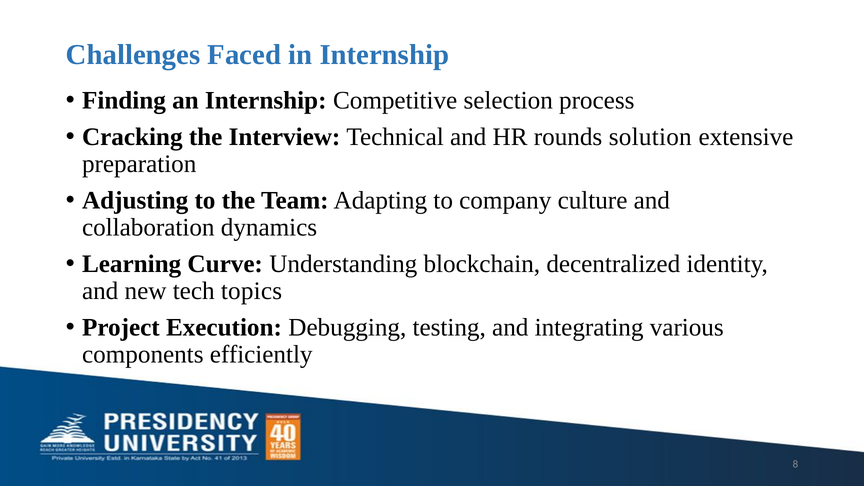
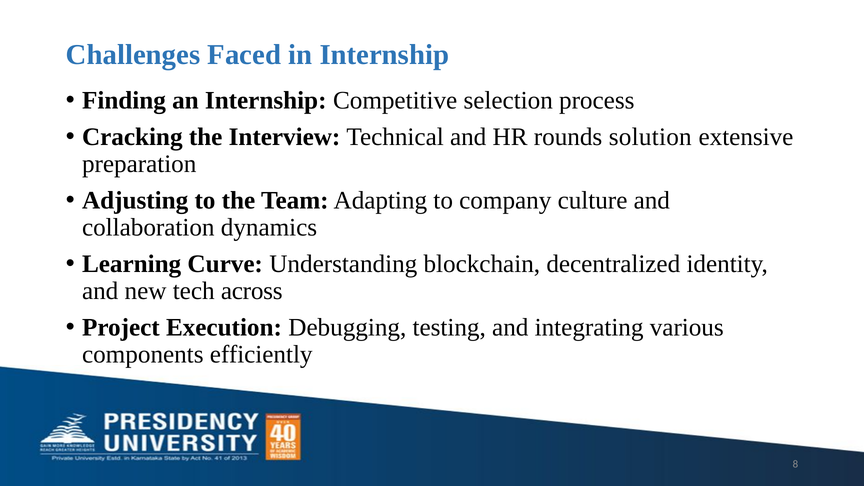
topics: topics -> across
